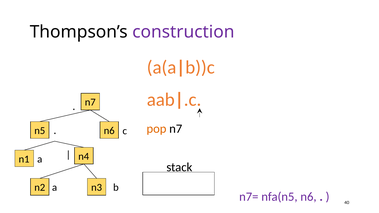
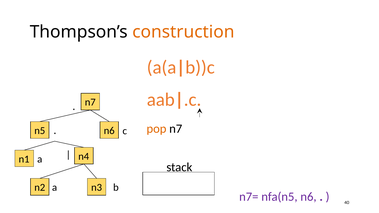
construction colour: purple -> orange
